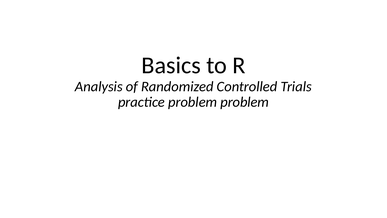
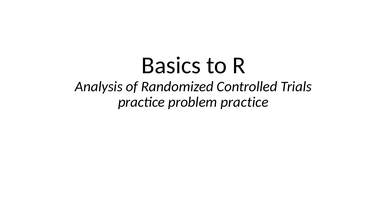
problem problem: problem -> practice
